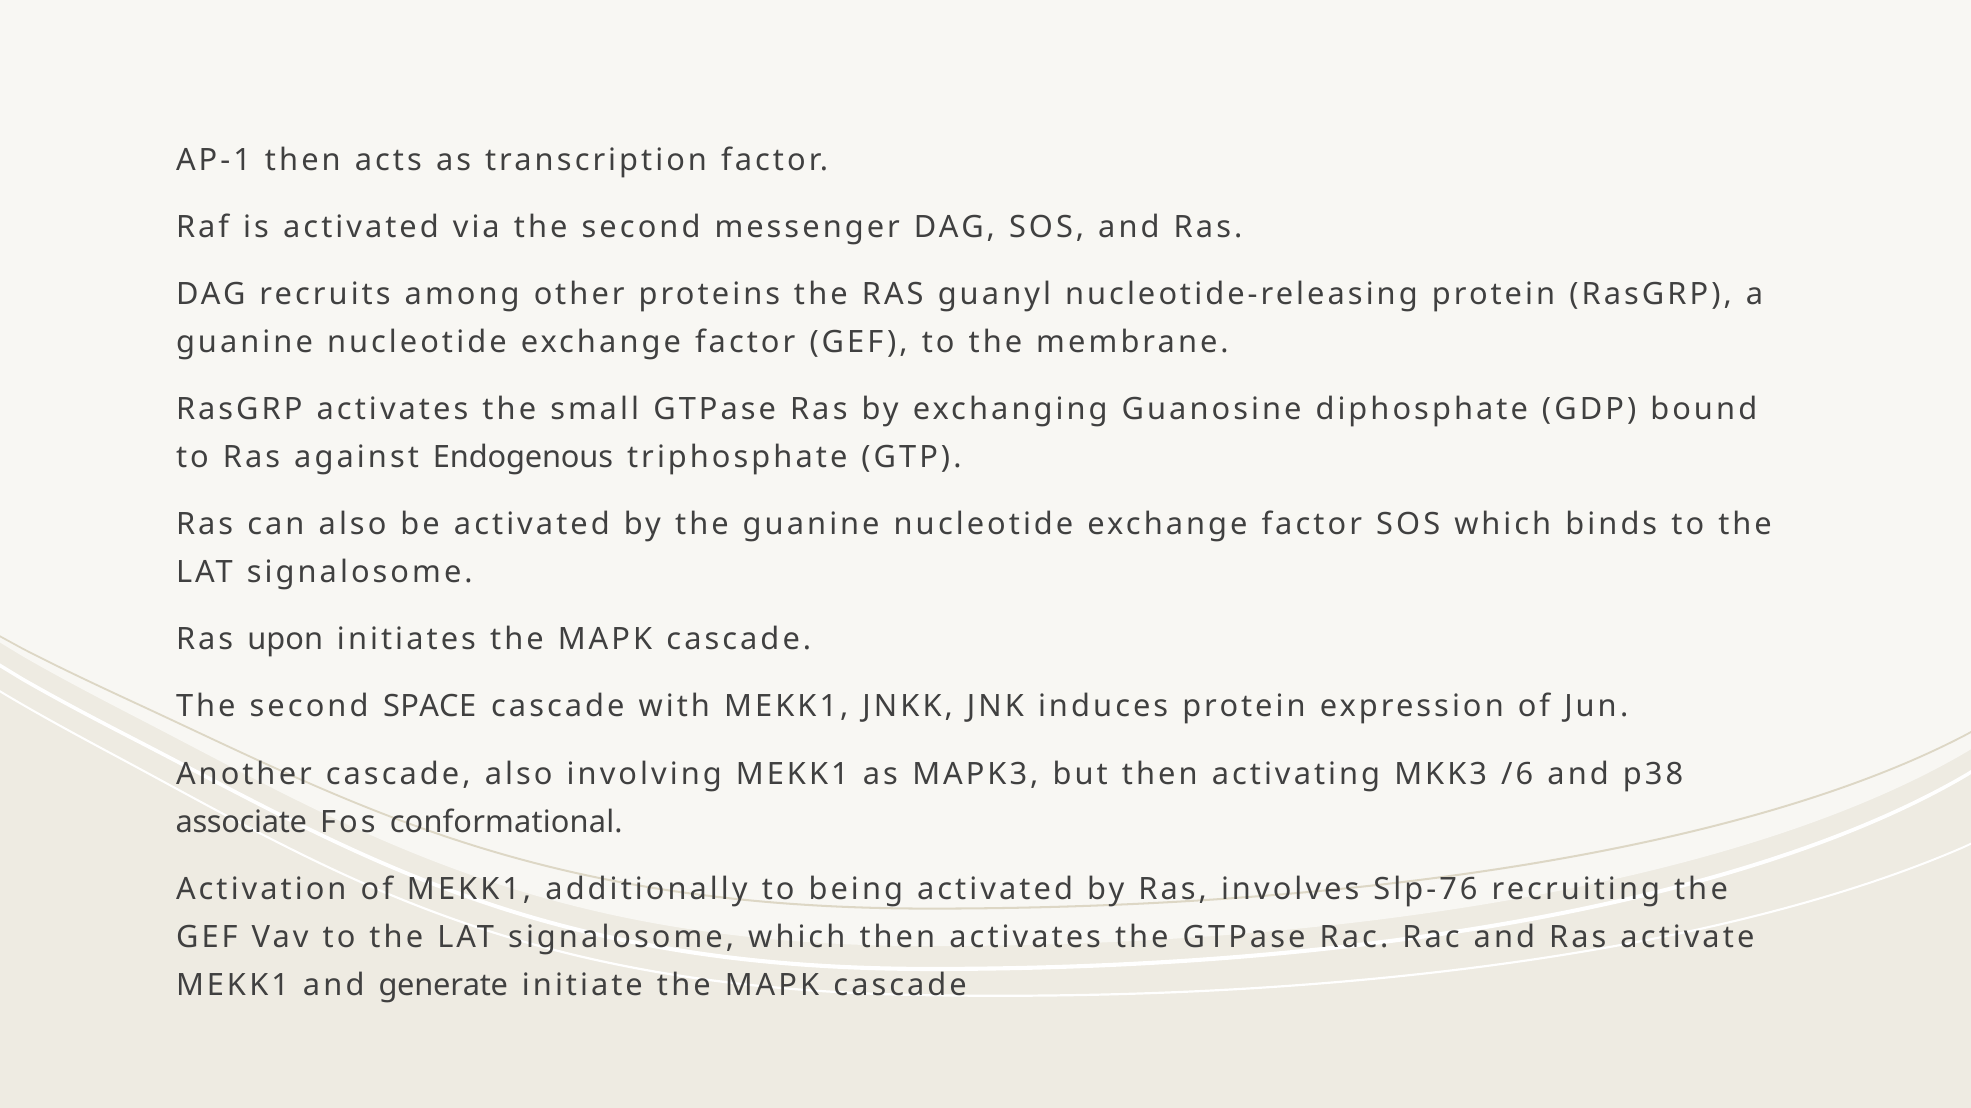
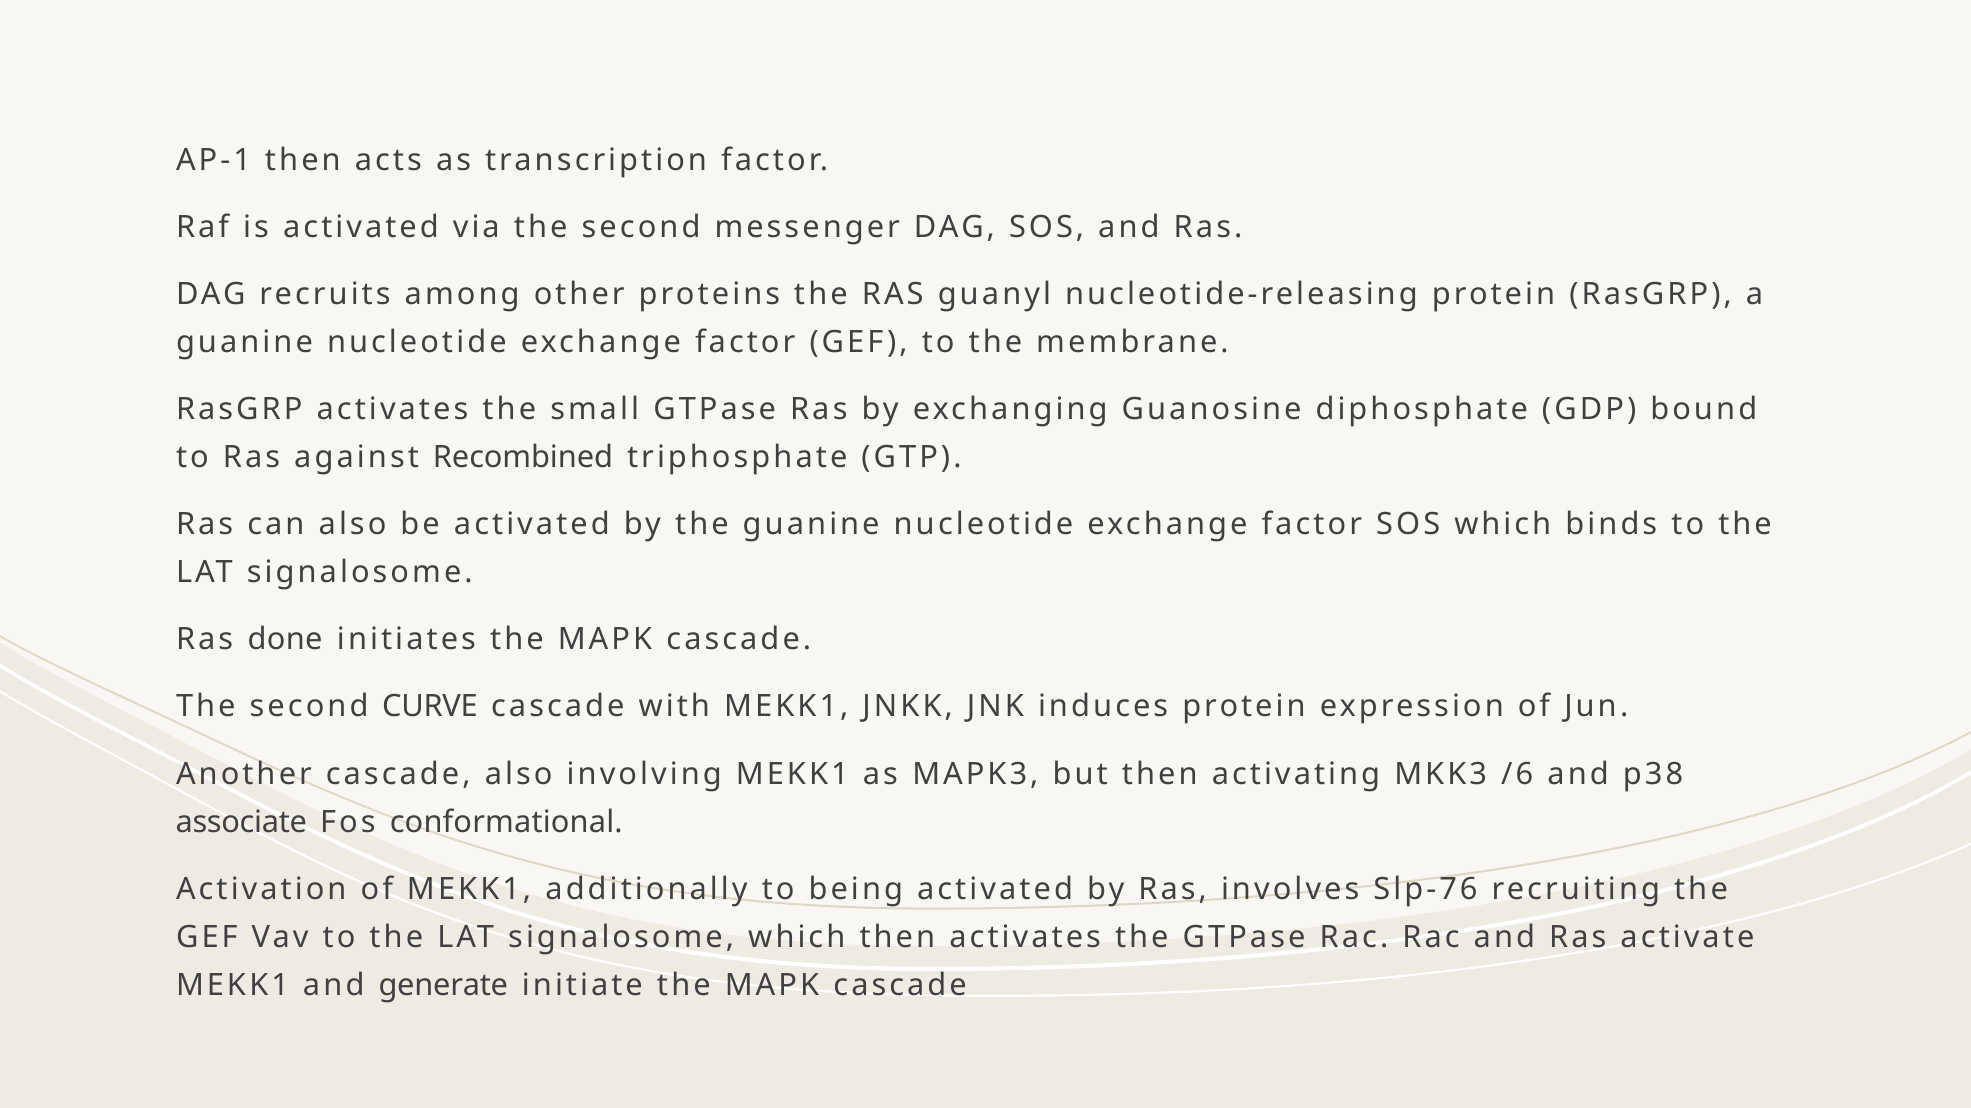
Endogenous: Endogenous -> Recombined
upon: upon -> done
SPACE: SPACE -> CURVE
